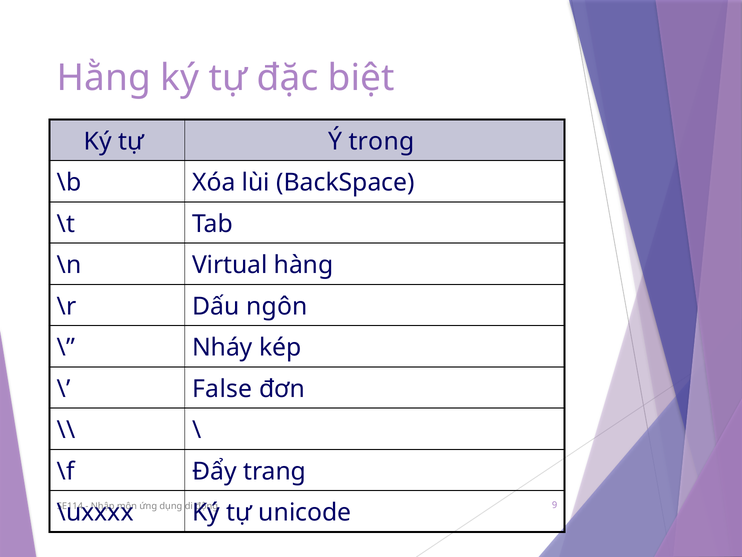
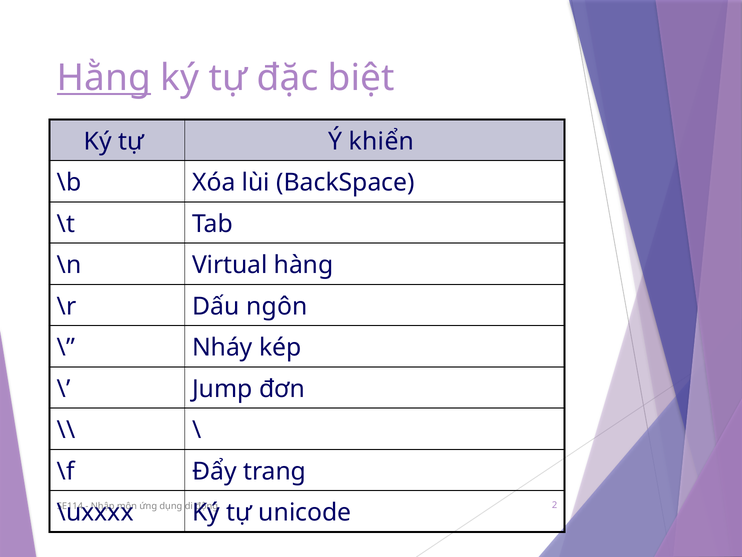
Hằng underline: none -> present
trong: trong -> khiển
False: False -> Jump
9: 9 -> 2
